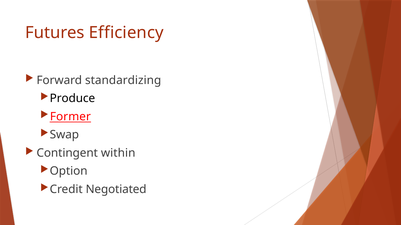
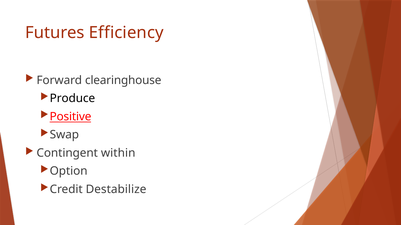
standardizing: standardizing -> clearinghouse
Former: Former -> Positive
Negotiated: Negotiated -> Destabilize
